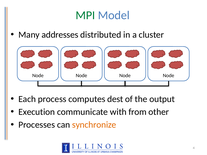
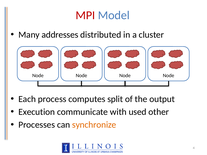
MPI colour: green -> red
dest: dest -> split
from: from -> used
